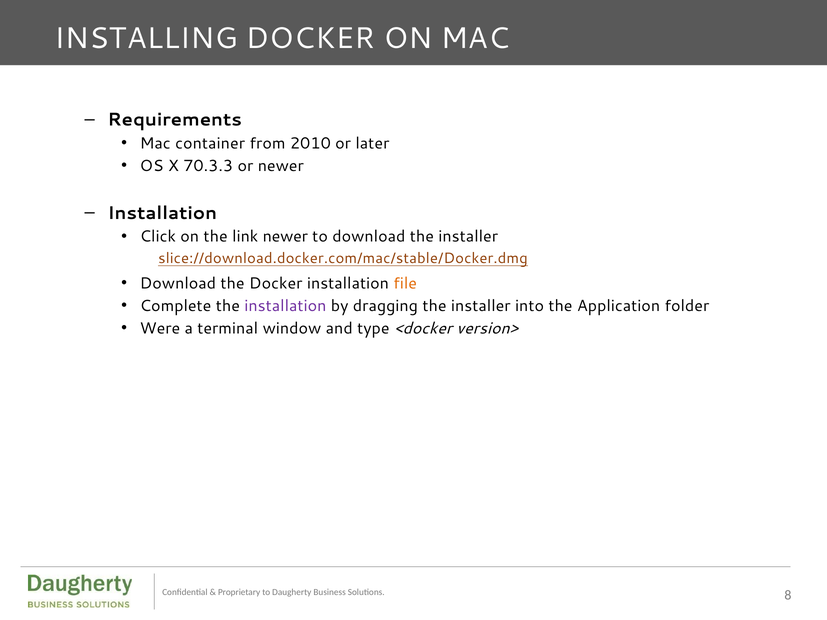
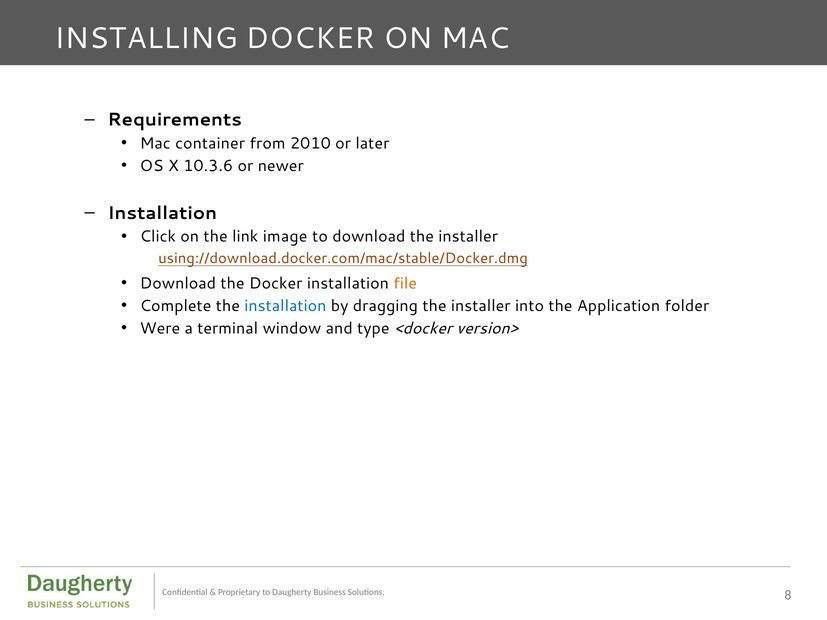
70.3.3: 70.3.3 -> 10.3.6
link newer: newer -> image
slice://download.docker.com/mac/stable/Docker.dmg: slice://download.docker.com/mac/stable/Docker.dmg -> using://download.docker.com/mac/stable/Docker.dmg
installation at (285, 306) colour: purple -> blue
